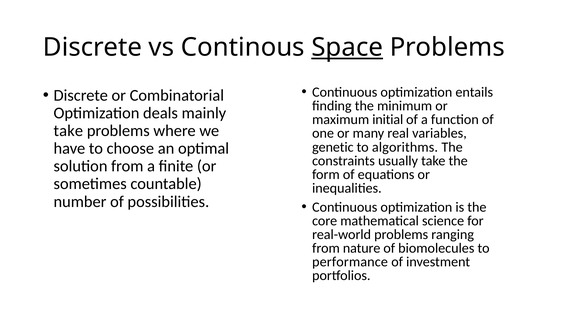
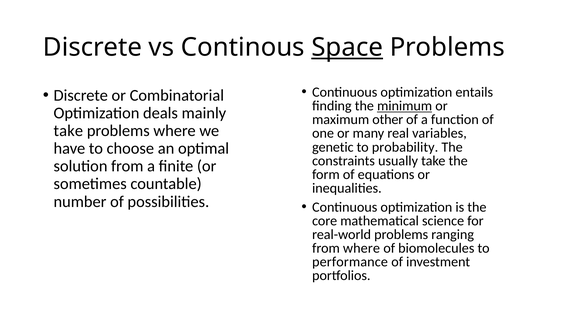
minimum underline: none -> present
initial: initial -> other
algorithms: algorithms -> probability
from nature: nature -> where
